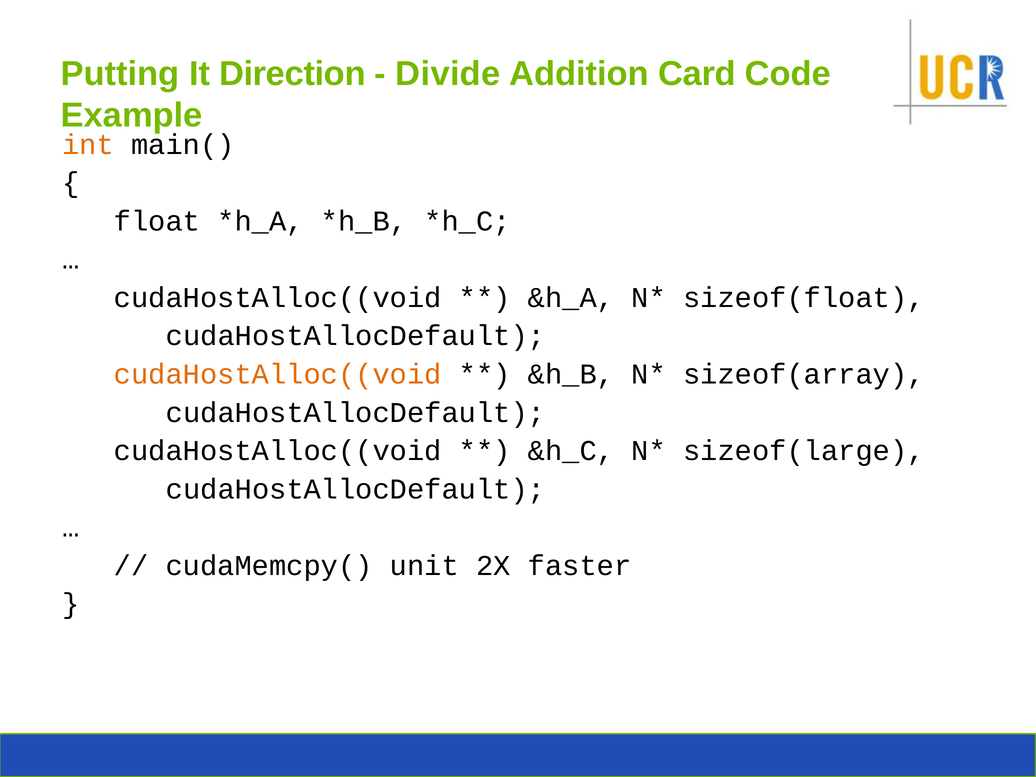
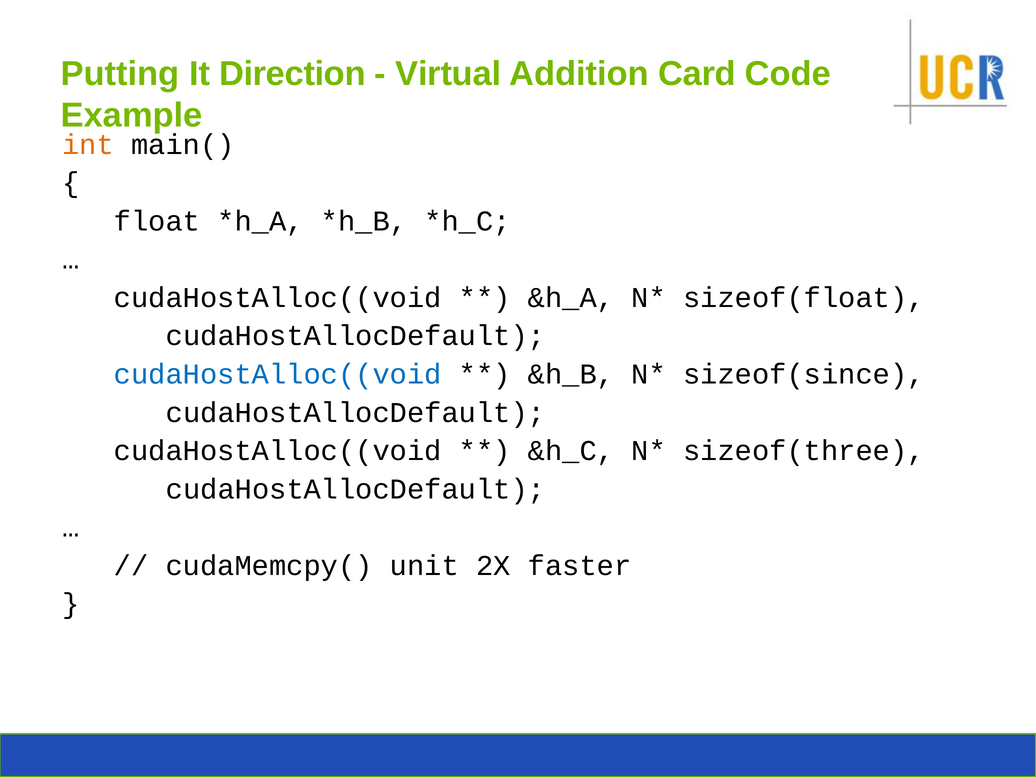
Divide: Divide -> Virtual
cudaHostAlloc((void at (278, 374) colour: orange -> blue
sizeof(array: sizeof(array -> sizeof(since
sizeof(large: sizeof(large -> sizeof(three
